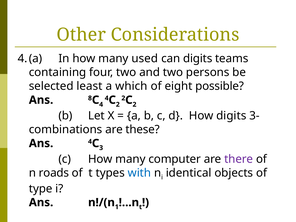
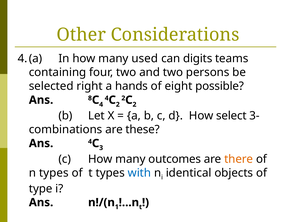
least: least -> right
which: which -> hands
How digits: digits -> select
computer: computer -> outcomes
there colour: purple -> orange
n roads: roads -> types
